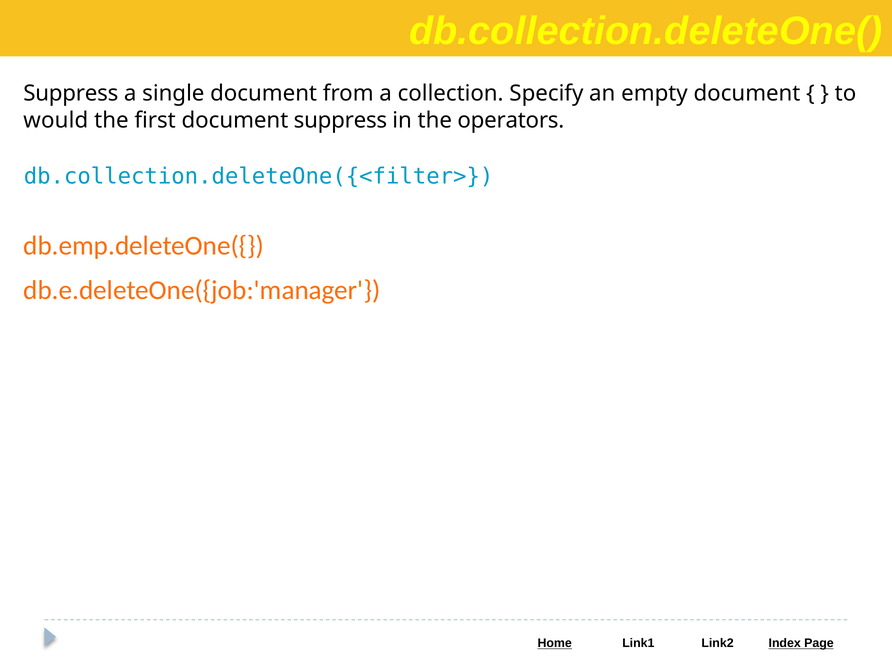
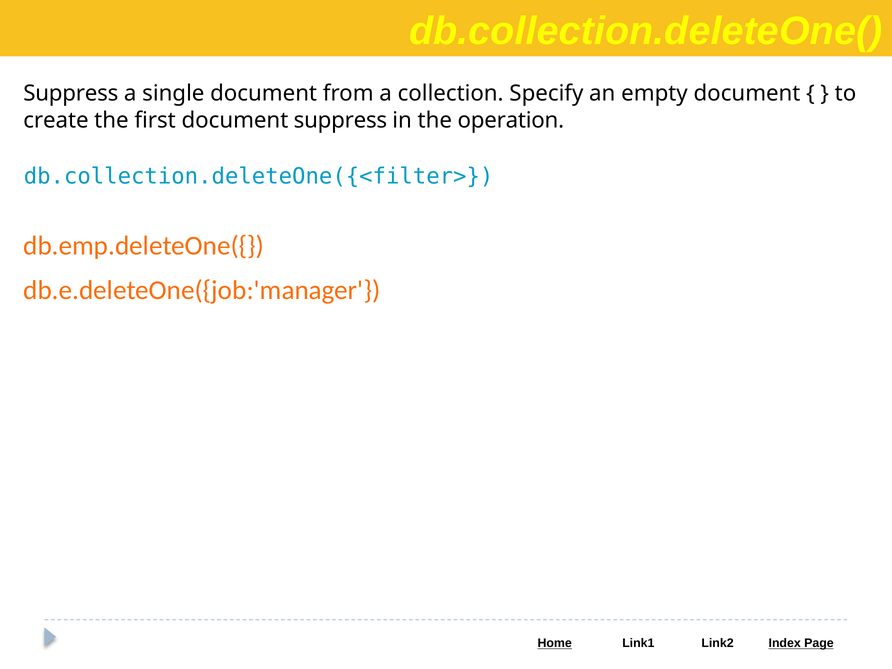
would: would -> create
operators: operators -> operation
